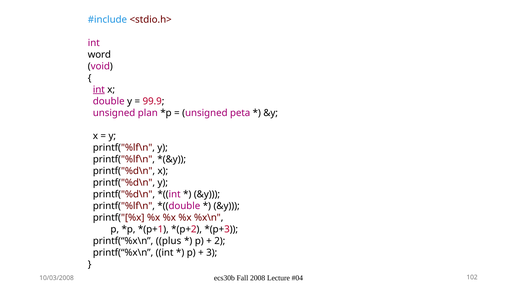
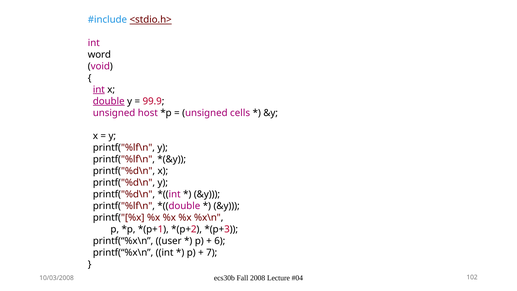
<stdio.h> underline: none -> present
double underline: none -> present
plan: plan -> host
peta: peta -> cells
plus: plus -> user
2: 2 -> 6
3: 3 -> 7
